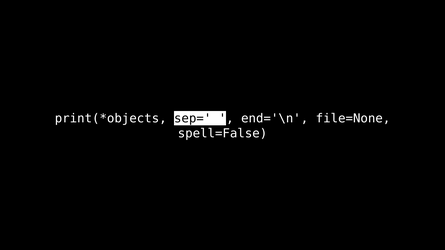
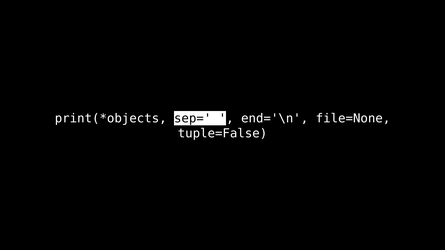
spell=False: spell=False -> tuple=False
